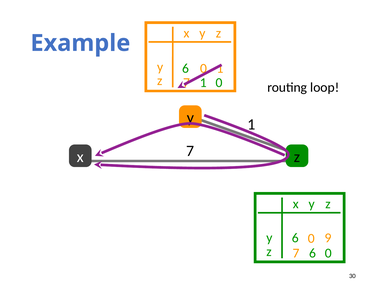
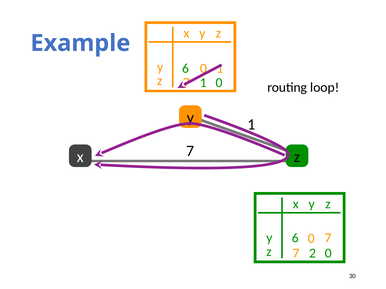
0 9: 9 -> 7
7 6: 6 -> 2
